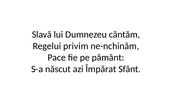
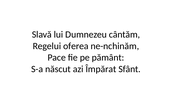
privim: privim -> oferea
